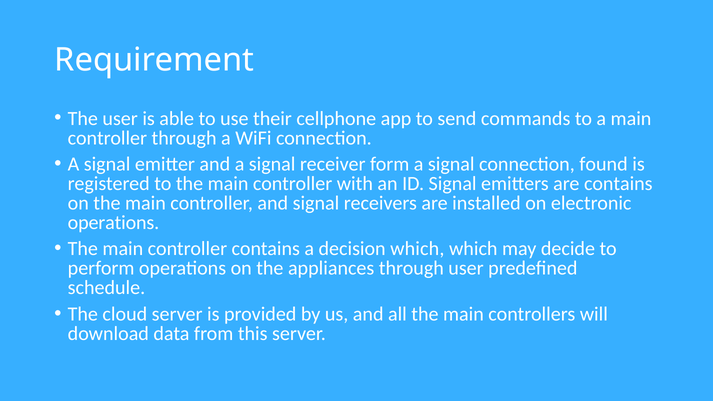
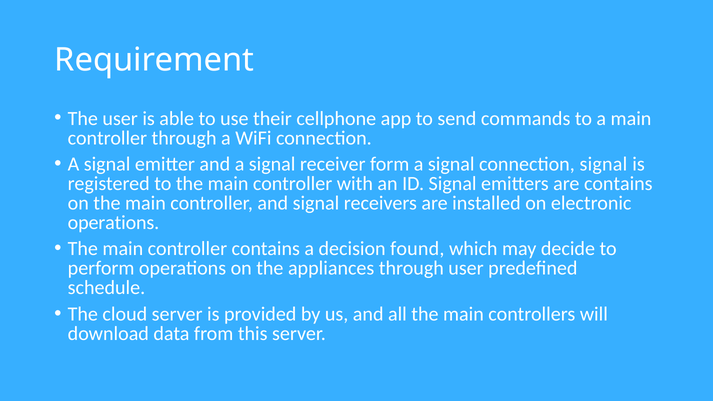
connection found: found -> signal
decision which: which -> found
